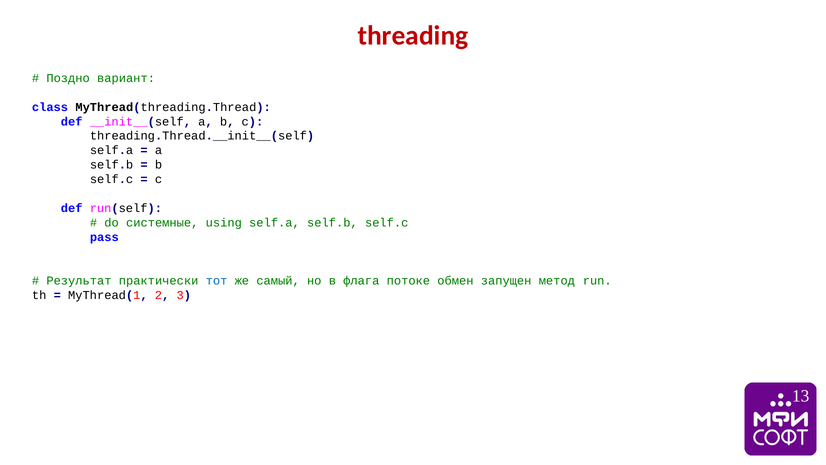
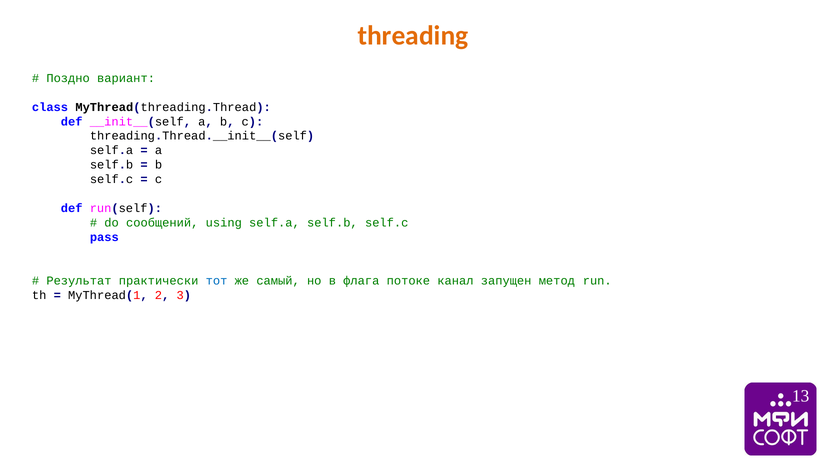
threading colour: red -> orange
системные: системные -> сообщений
обмен: обмен -> канал
